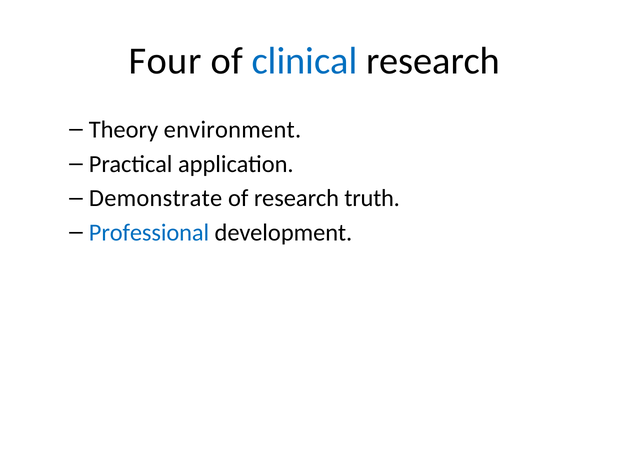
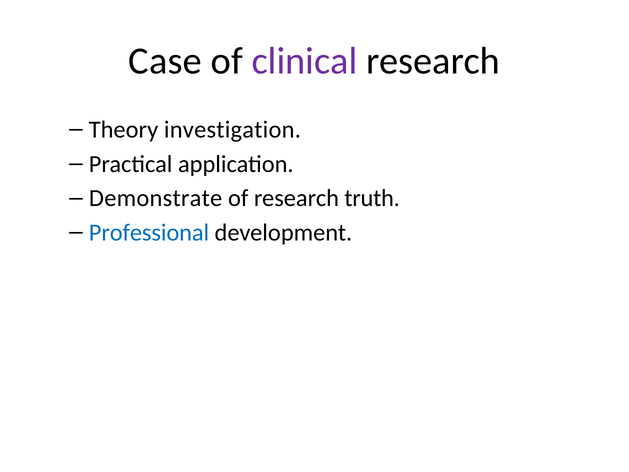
Four: Four -> Case
clinical colour: blue -> purple
environment: environment -> investigation
